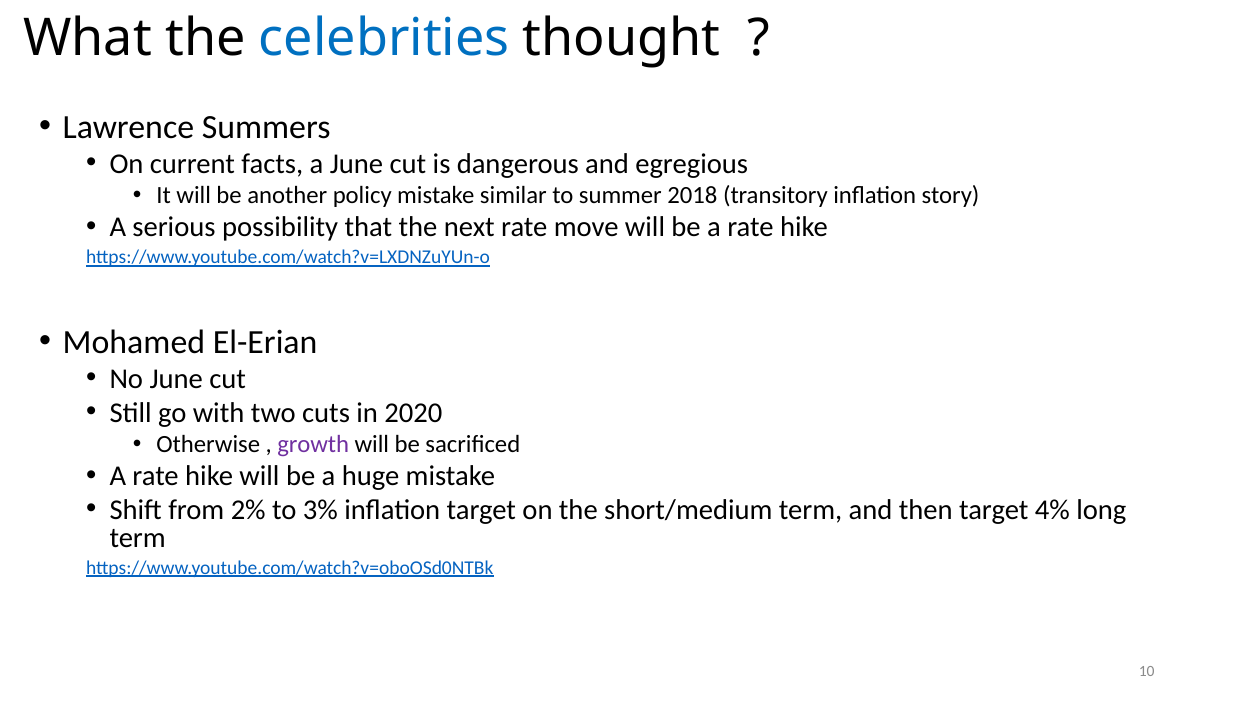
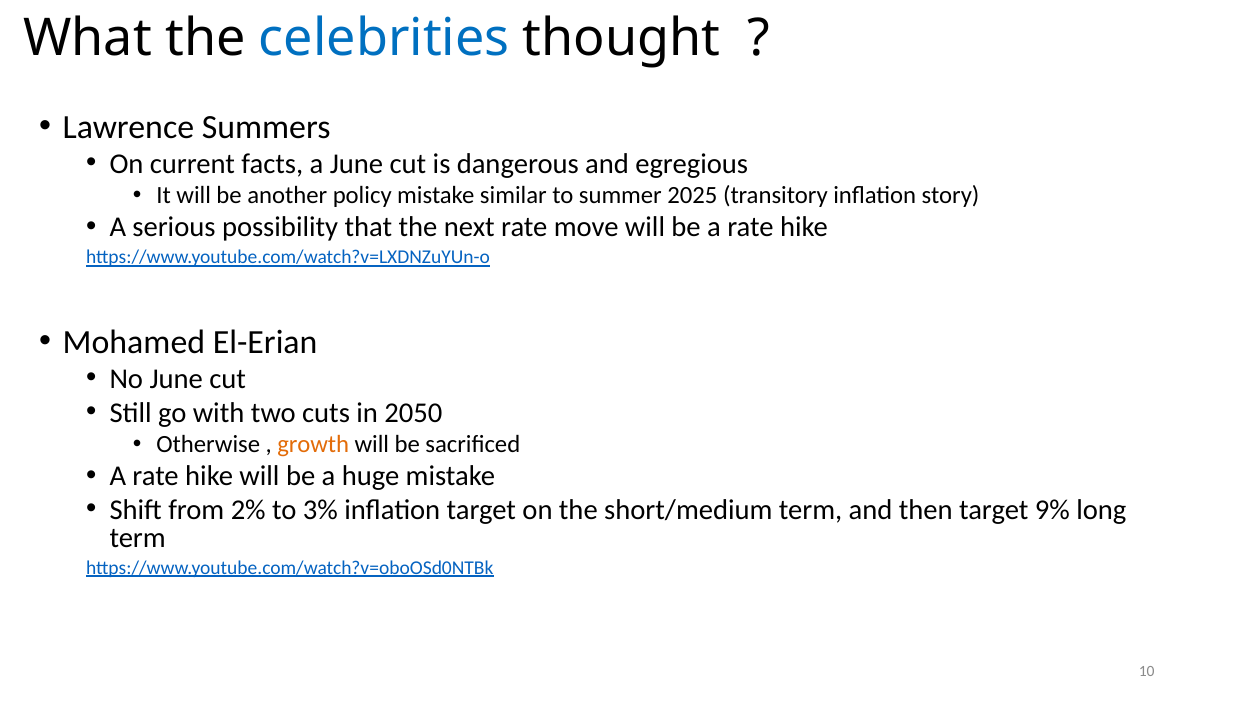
2018: 2018 -> 2025
2020: 2020 -> 2050
growth colour: purple -> orange
4%: 4% -> 9%
